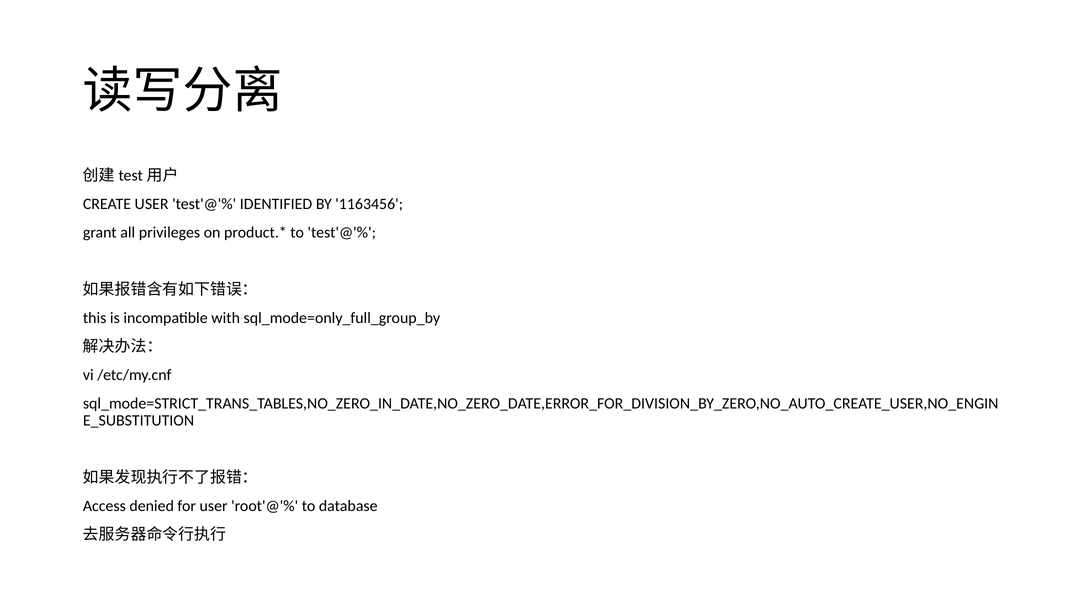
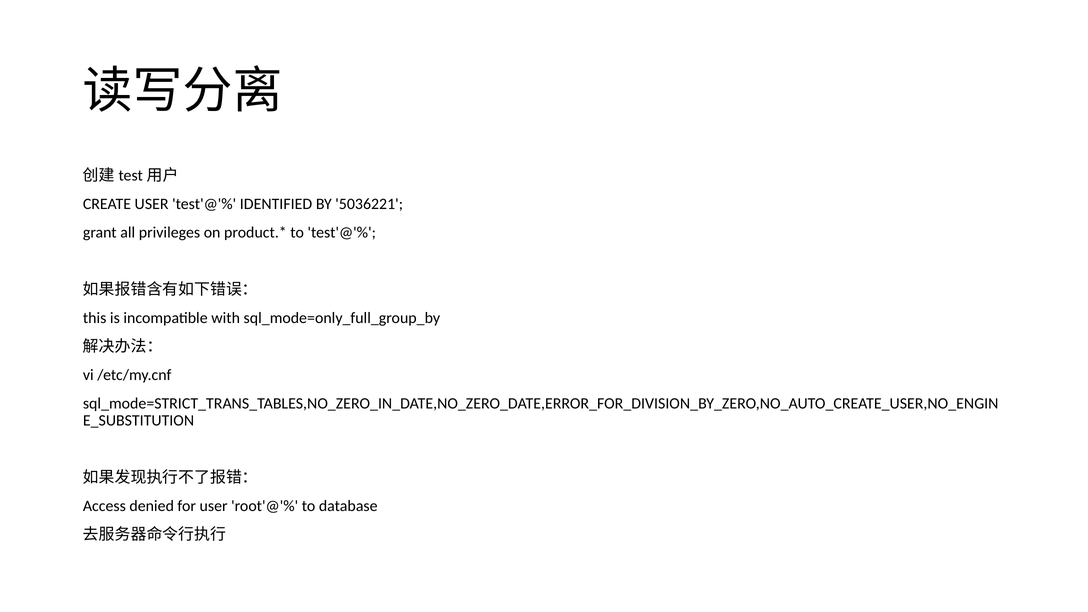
1163456: 1163456 -> 5036221
